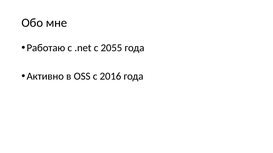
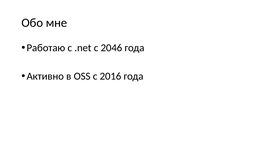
2055: 2055 -> 2046
